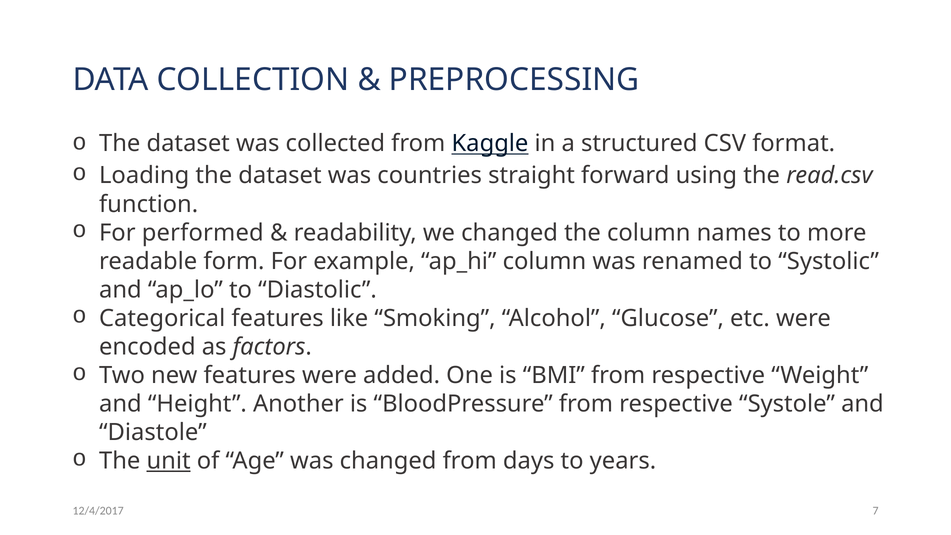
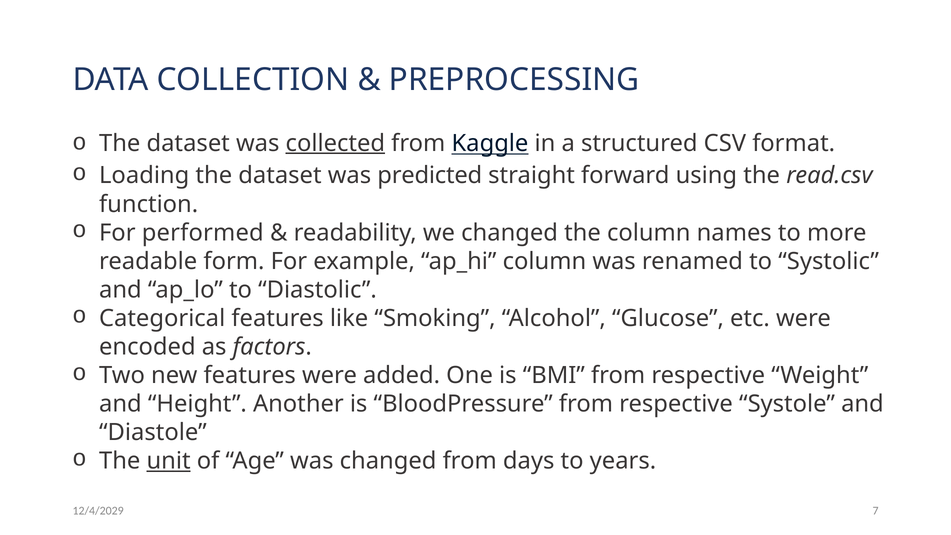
collected underline: none -> present
countries: countries -> predicted
12/4/2017: 12/4/2017 -> 12/4/2029
